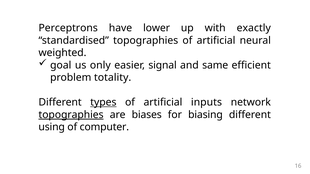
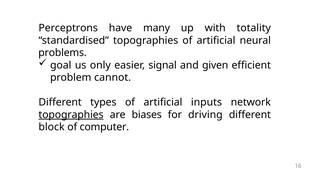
lower: lower -> many
exactly: exactly -> totality
weighted: weighted -> problems
same: same -> given
totality: totality -> cannot
types underline: present -> none
biasing: biasing -> driving
using: using -> block
